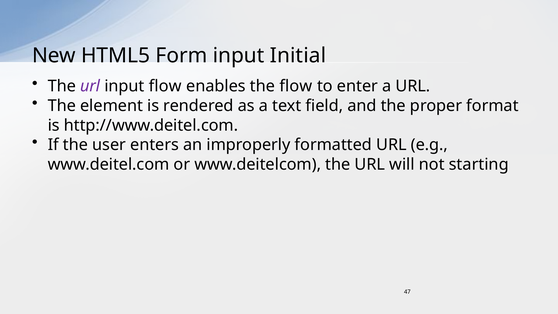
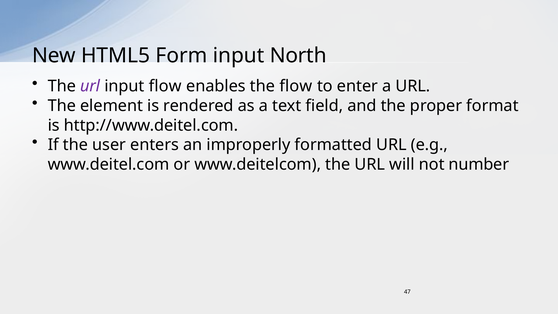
Initial: Initial -> North
starting: starting -> number
